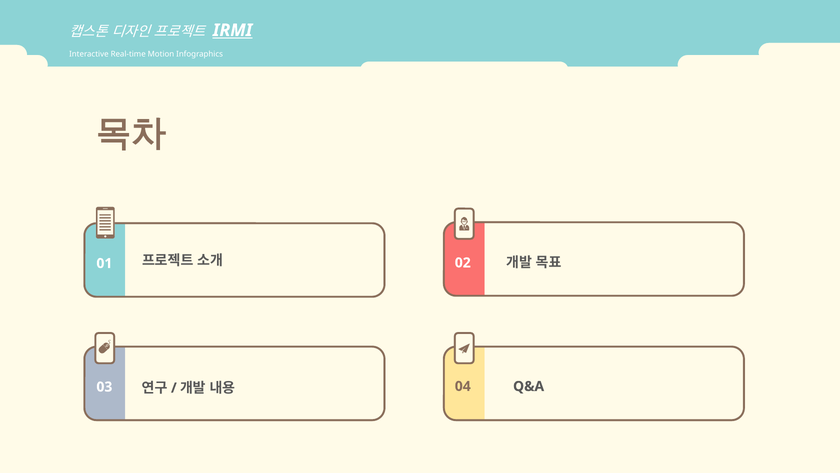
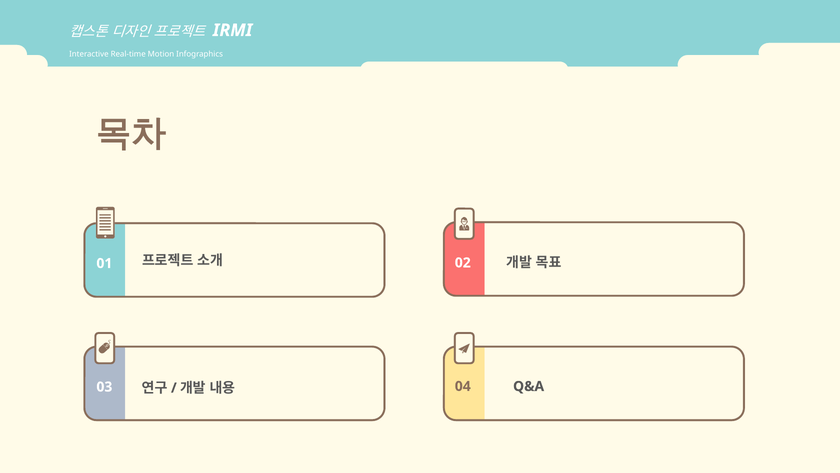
IRMI underline: present -> none
